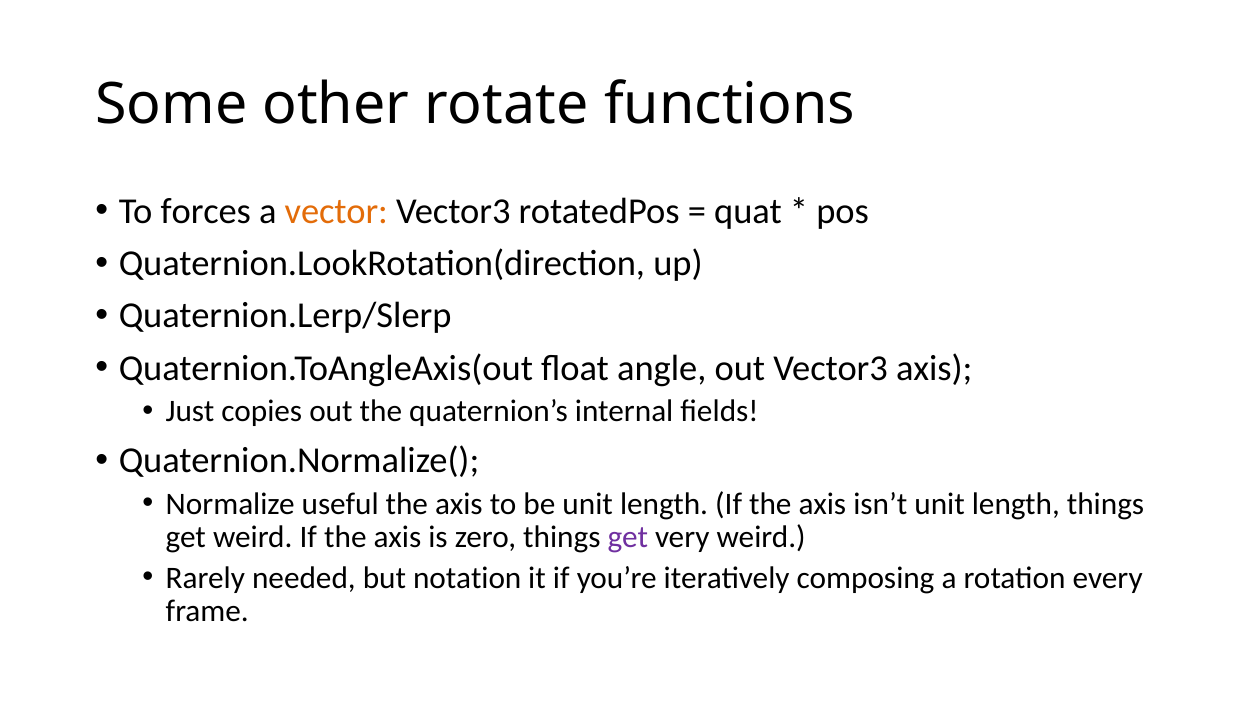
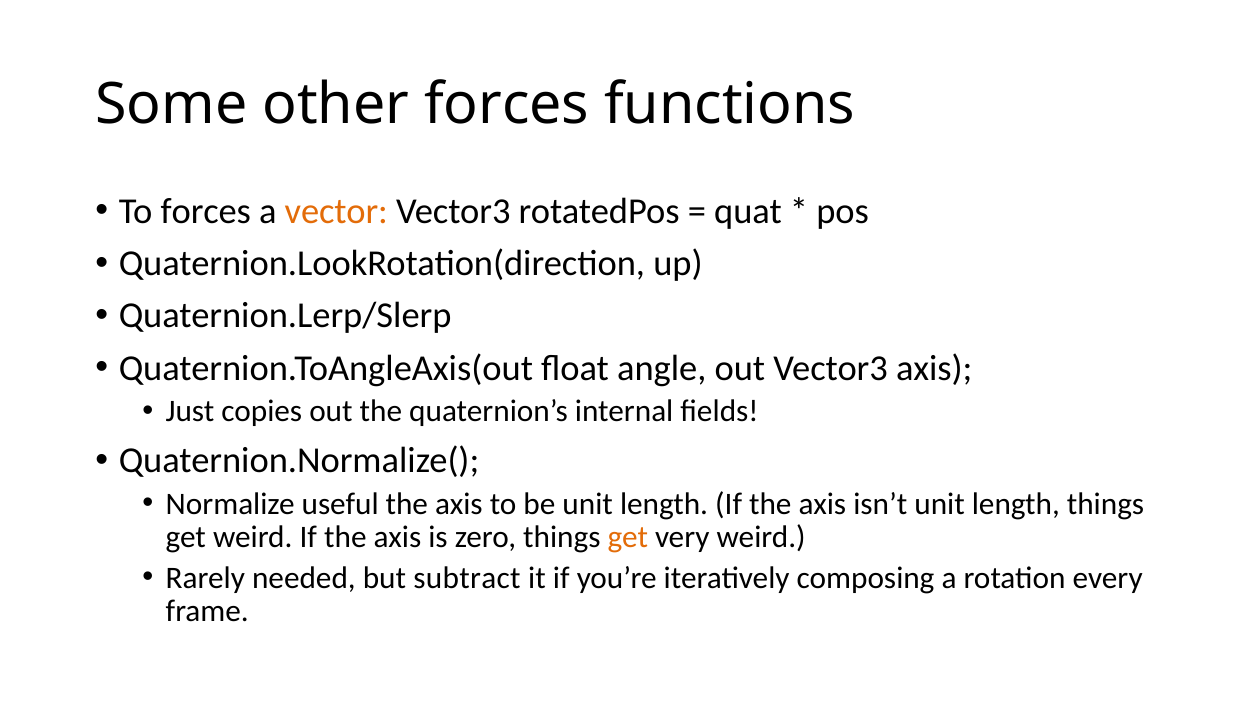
other rotate: rotate -> forces
get at (628, 538) colour: purple -> orange
notation: notation -> subtract
